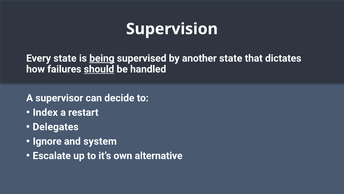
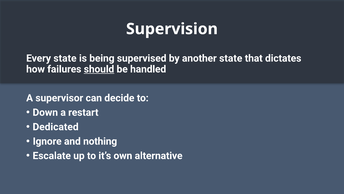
being underline: present -> none
Index: Index -> Down
Delegates: Delegates -> Dedicated
system: system -> nothing
